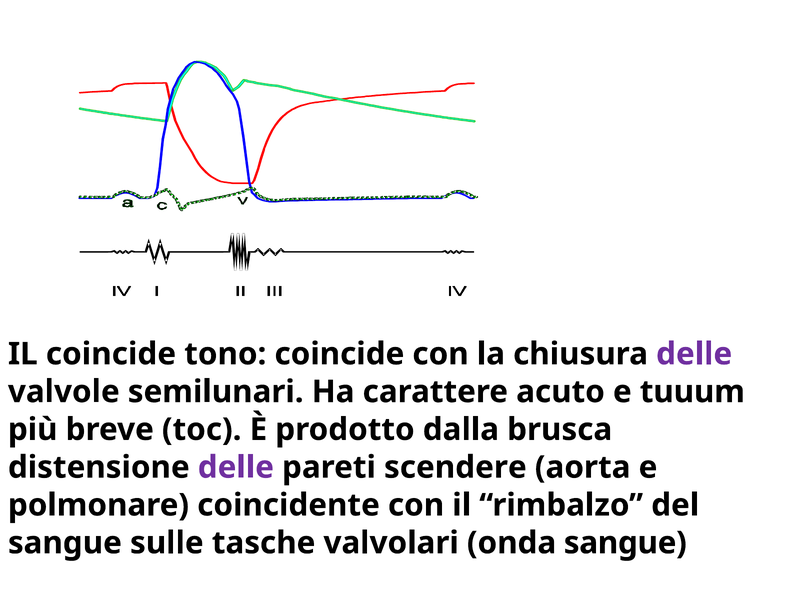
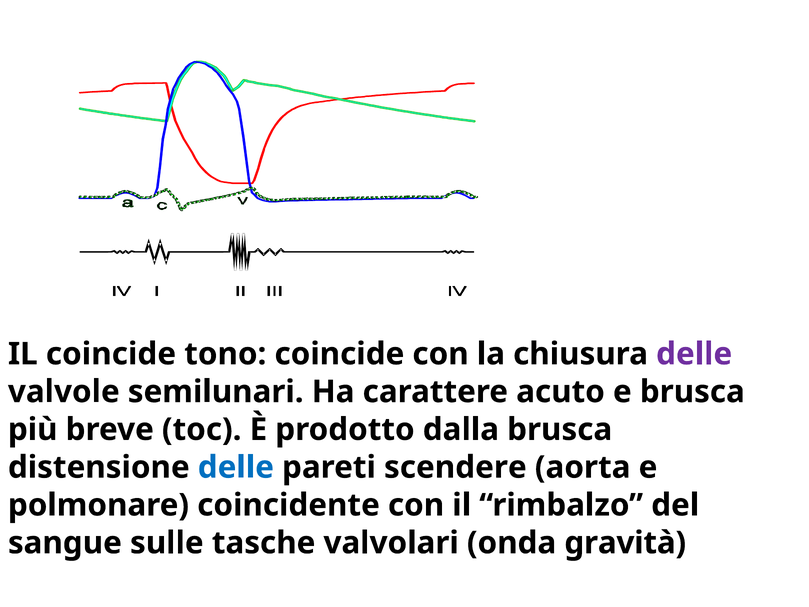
e tuuum: tuuum -> brusca
delle at (236, 467) colour: purple -> blue
onda sangue: sangue -> gravità
